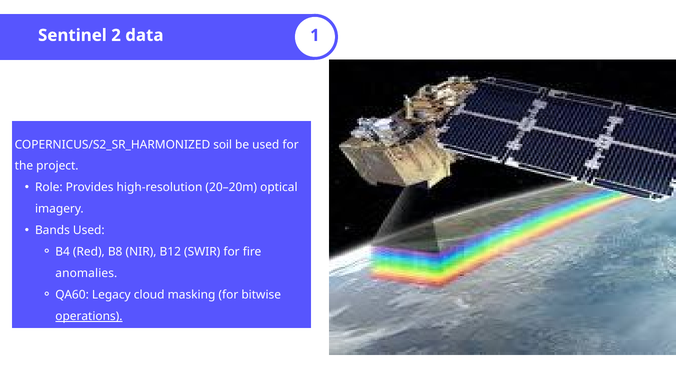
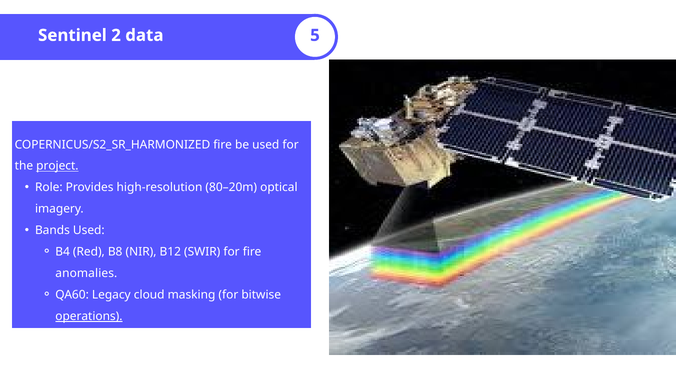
1: 1 -> 5
COPERNICUS/S2_SR_HARMONIZED soil: soil -> fire
project underline: none -> present
20–20m: 20–20m -> 80–20m
